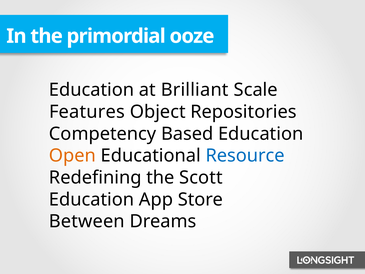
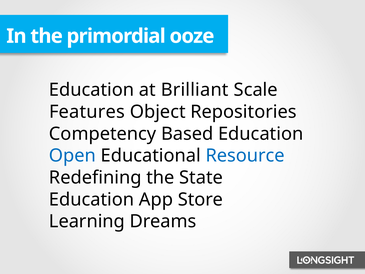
Open colour: orange -> blue
Scott: Scott -> State
Between: Between -> Learning
